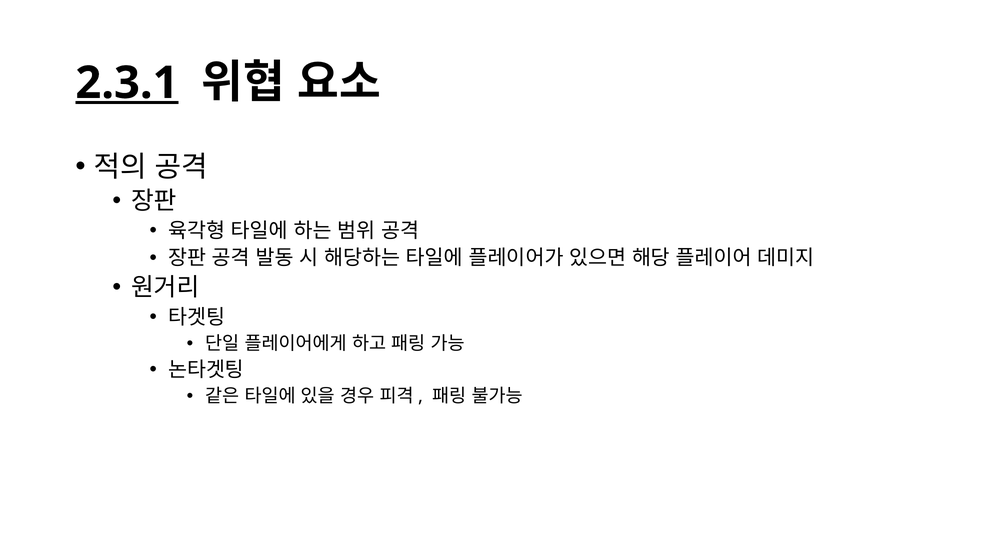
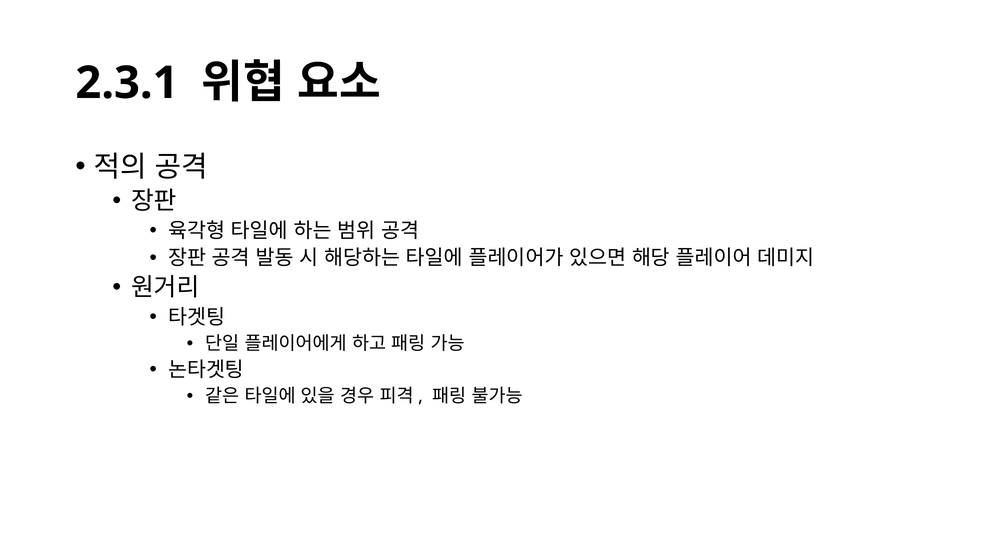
2.3.1 underline: present -> none
